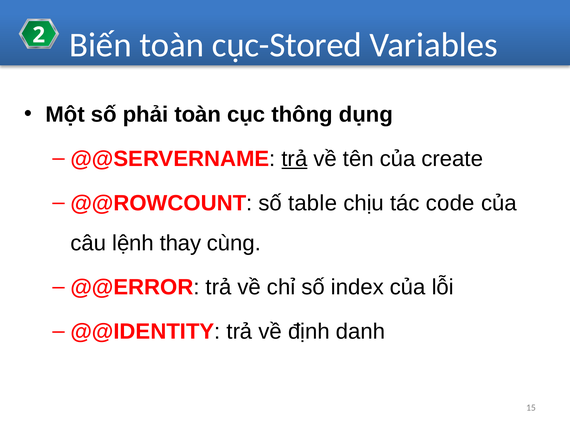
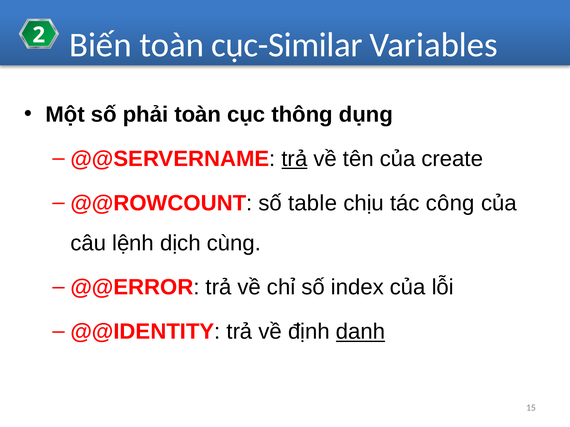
cục-Stored: cục-Stored -> cục-Similar
code: code -> công
thay: thay -> dịch
danh underline: none -> present
